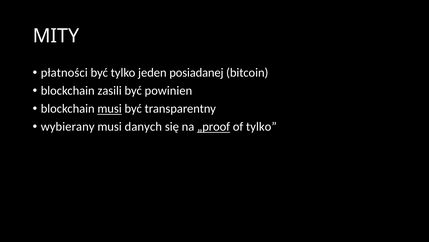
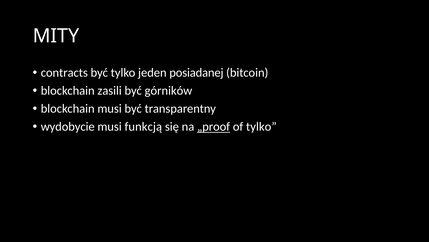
płatności: płatności -> contracts
powinien: powinien -> górników
musi at (110, 109) underline: present -> none
wybierany: wybierany -> wydobycie
danych: danych -> funkcją
